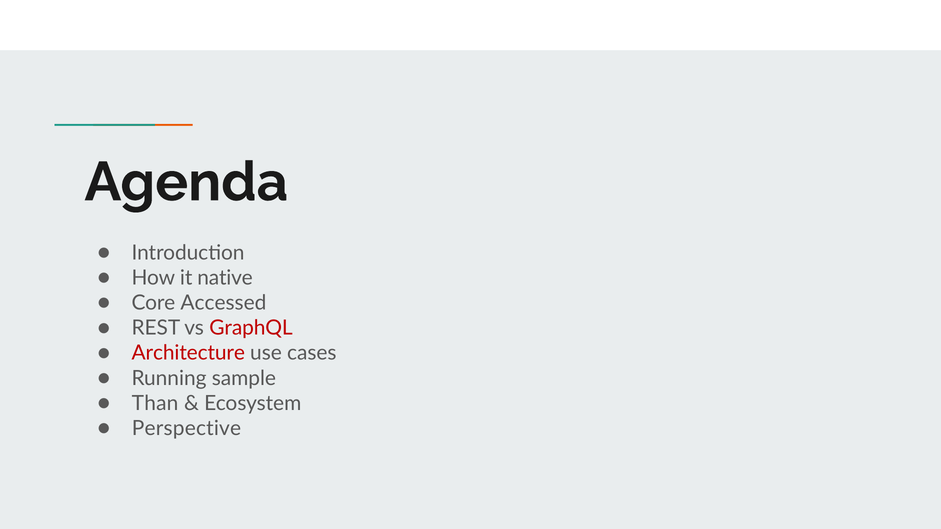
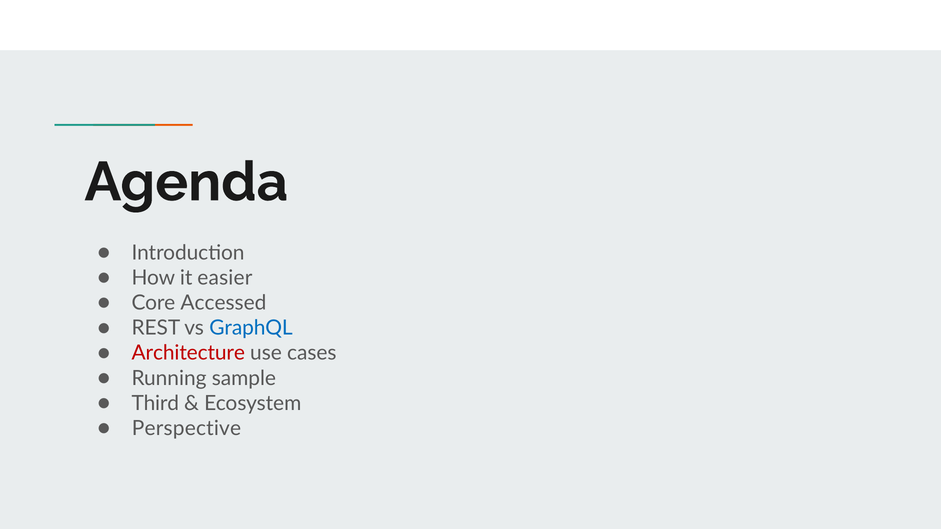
native: native -> easier
GraphQL colour: red -> blue
Than: Than -> Third
